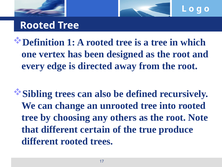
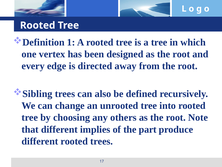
certain: certain -> implies
true: true -> part
